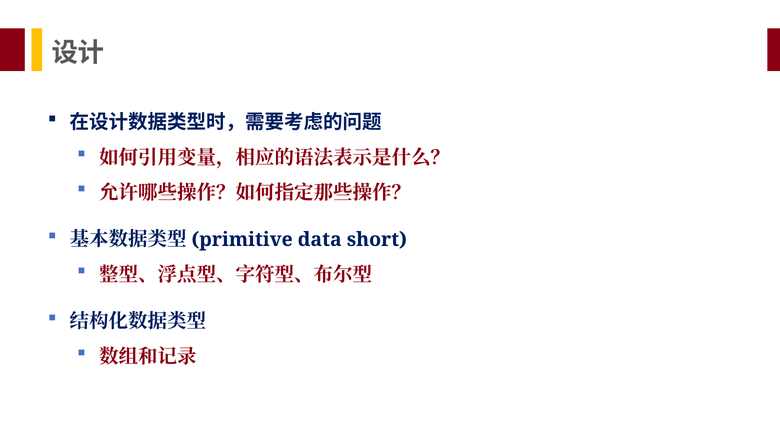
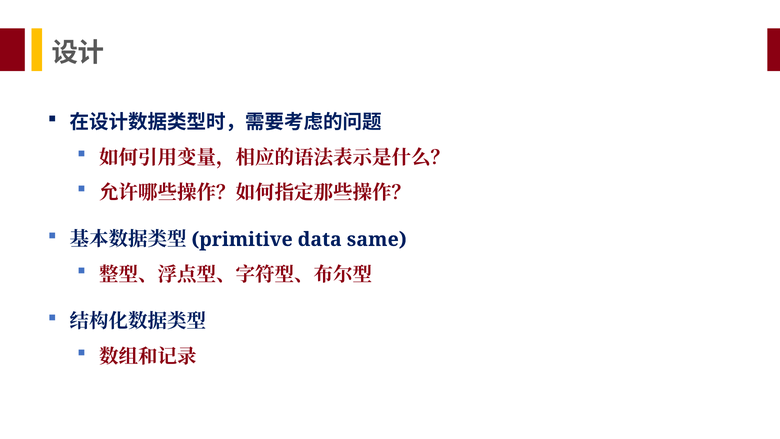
short: short -> same
